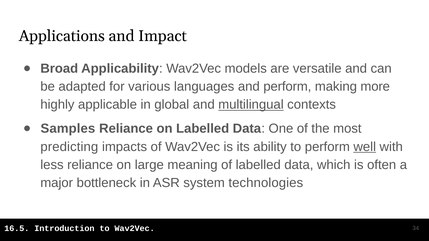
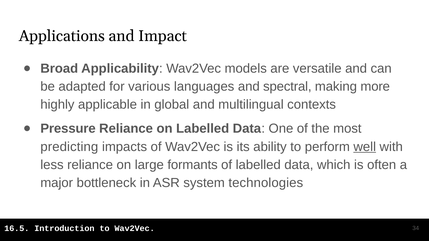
and perform: perform -> spectral
multilingual underline: present -> none
Samples: Samples -> Pressure
meaning: meaning -> formants
